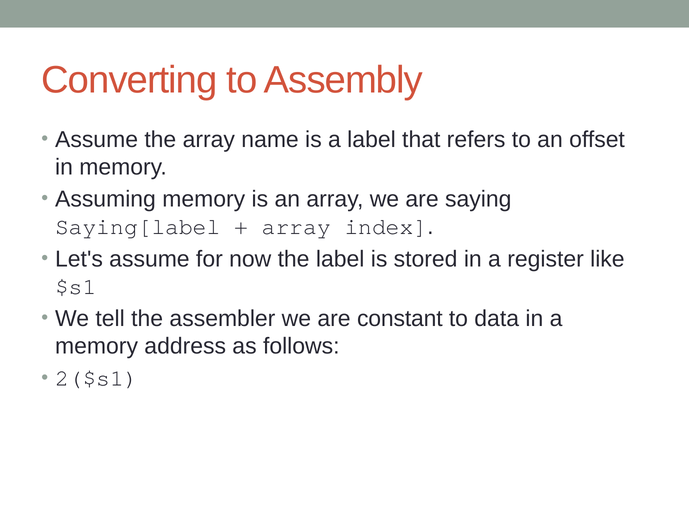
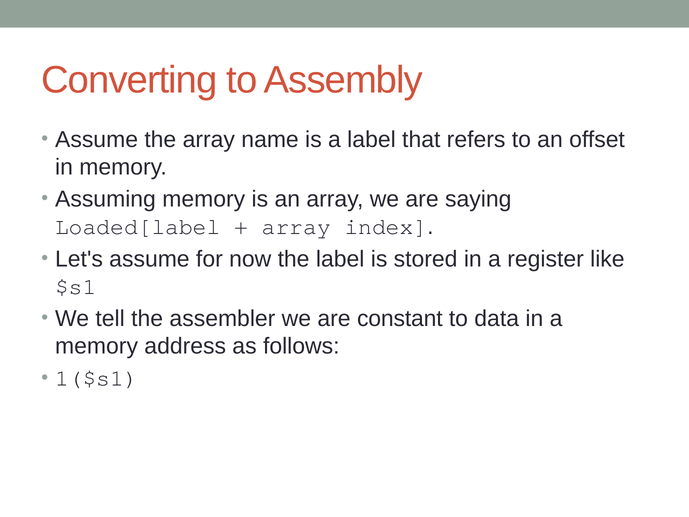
Saying[label: Saying[label -> Loaded[label
2($s1: 2($s1 -> 1($s1
